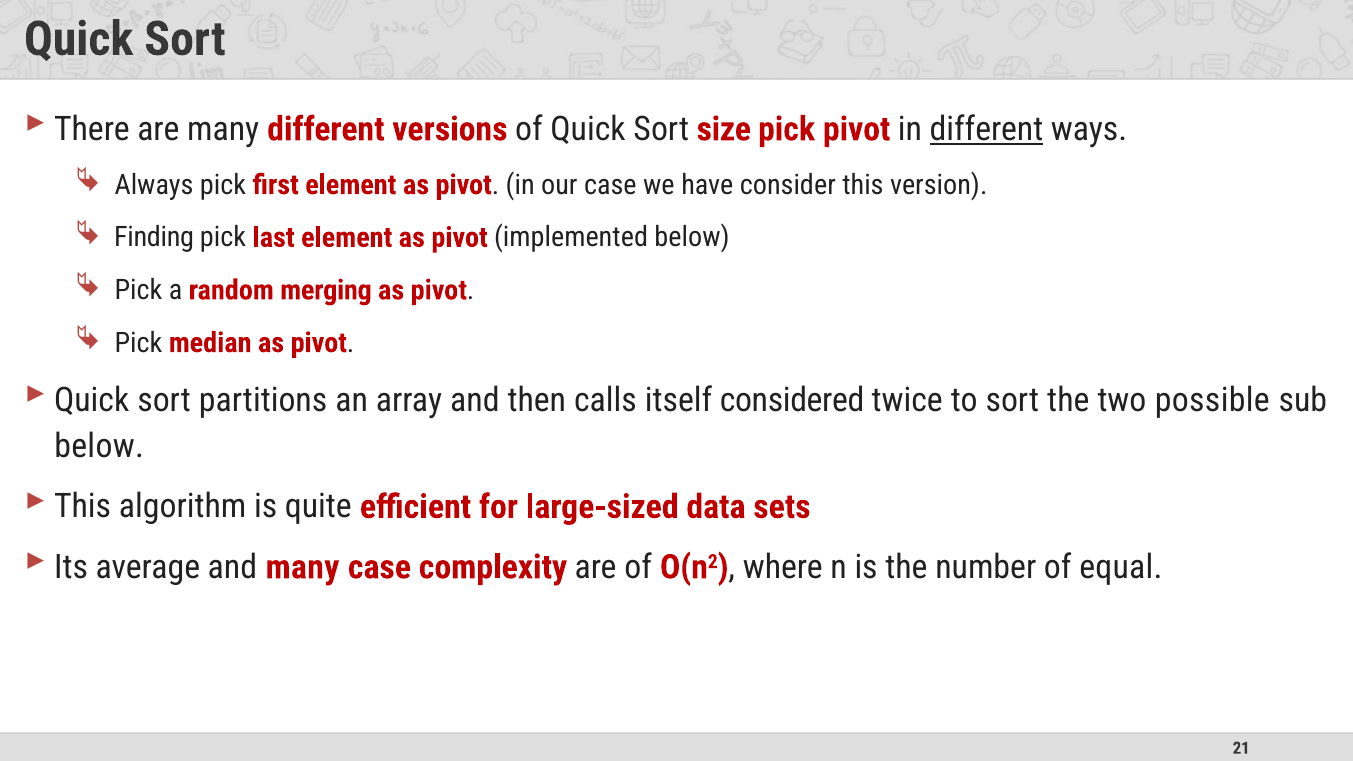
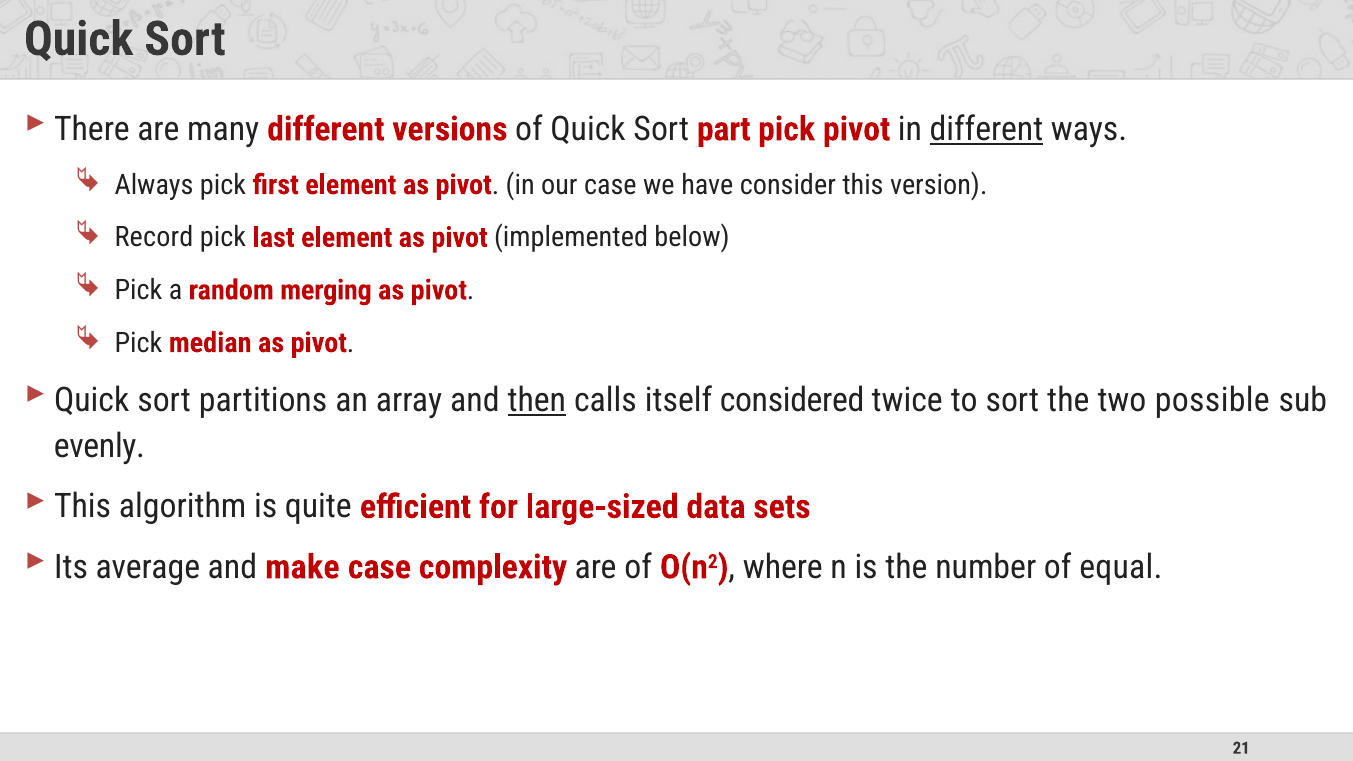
size: size -> part
Finding: Finding -> Record
then underline: none -> present
below at (99, 446): below -> evenly
and many: many -> make
